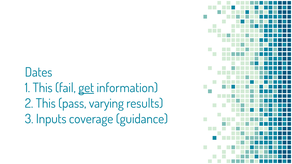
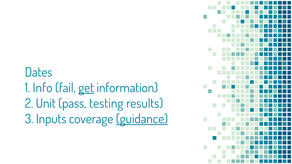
1 This: This -> Info
2 This: This -> Unit
varying: varying -> testing
guidance underline: none -> present
